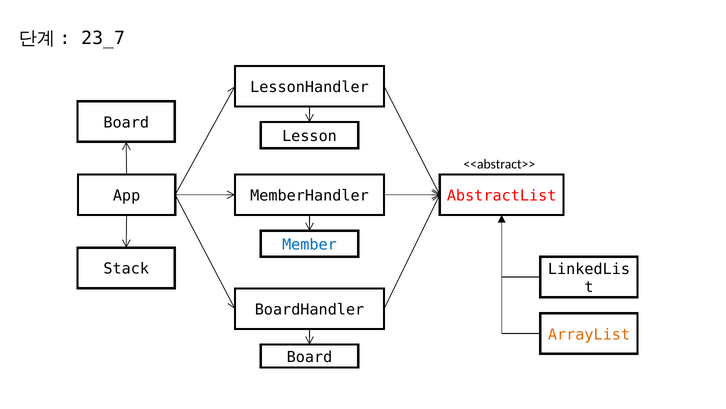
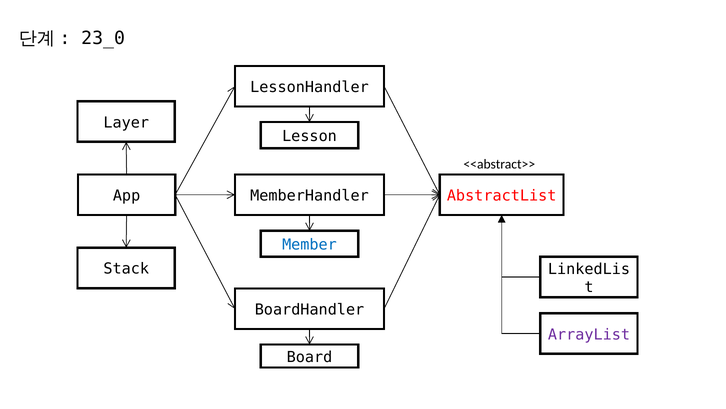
23_7: 23_7 -> 23_0
Board at (126, 122): Board -> Layer
ArrayList colour: orange -> purple
